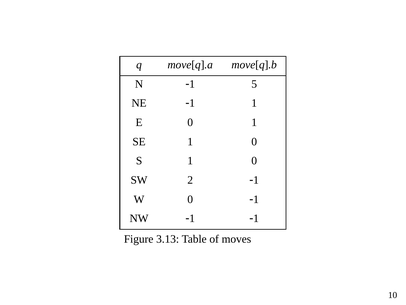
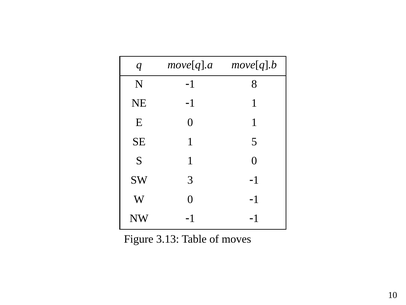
5: 5 -> 8
SE 1 0: 0 -> 5
2: 2 -> 3
